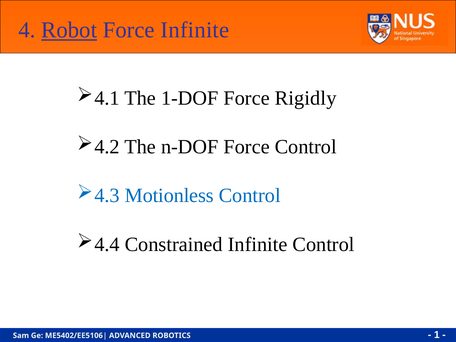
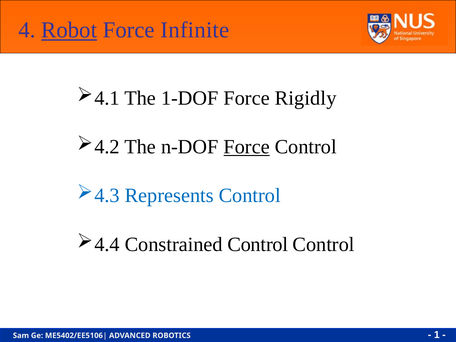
Force at (247, 147) underline: none -> present
Motionless: Motionless -> Represents
Constrained Infinite: Infinite -> Control
